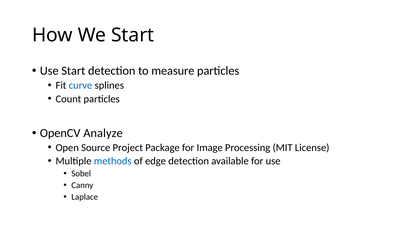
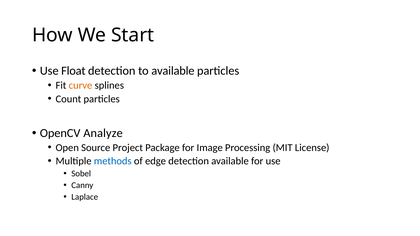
Use Start: Start -> Float
to measure: measure -> available
curve colour: blue -> orange
